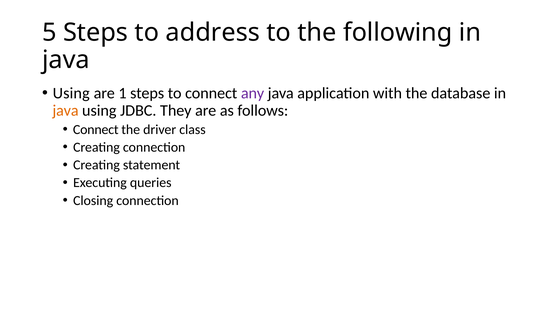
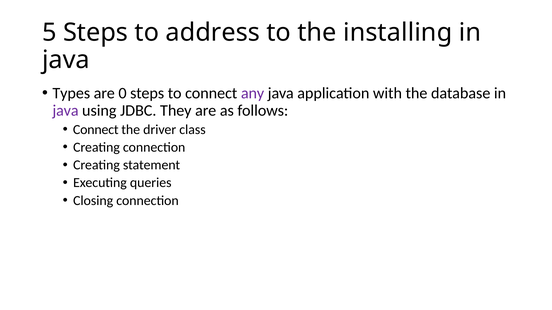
following: following -> installing
Using at (71, 93): Using -> Types
1: 1 -> 0
java at (66, 111) colour: orange -> purple
